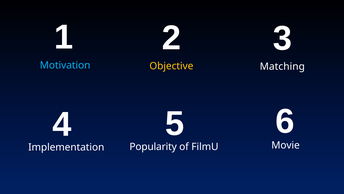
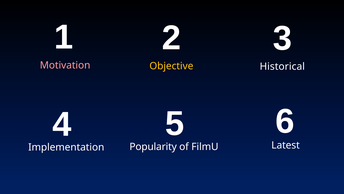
Motivation colour: light blue -> pink
Matching: Matching -> Historical
Movie: Movie -> Latest
